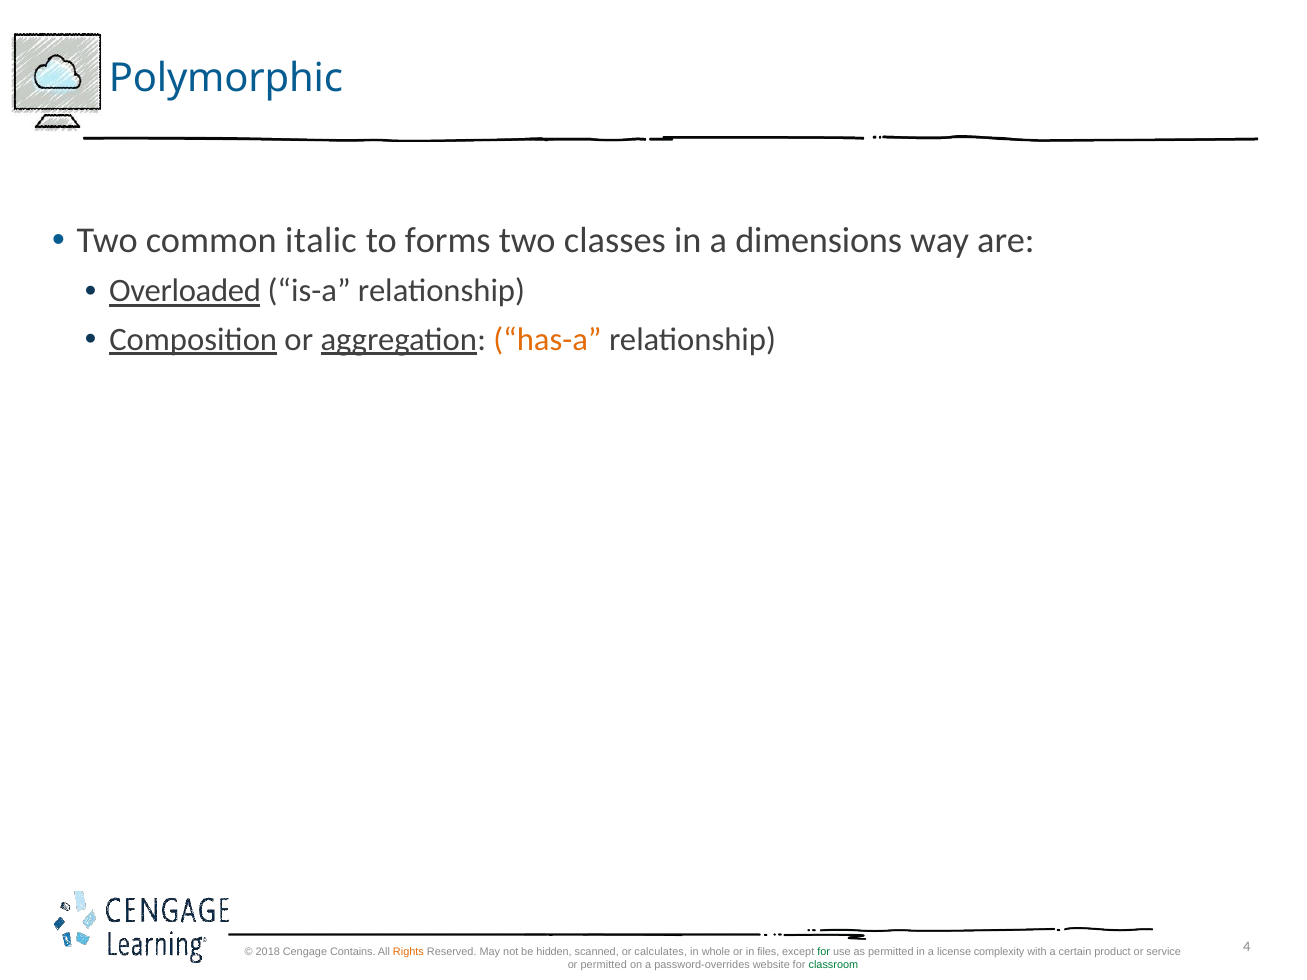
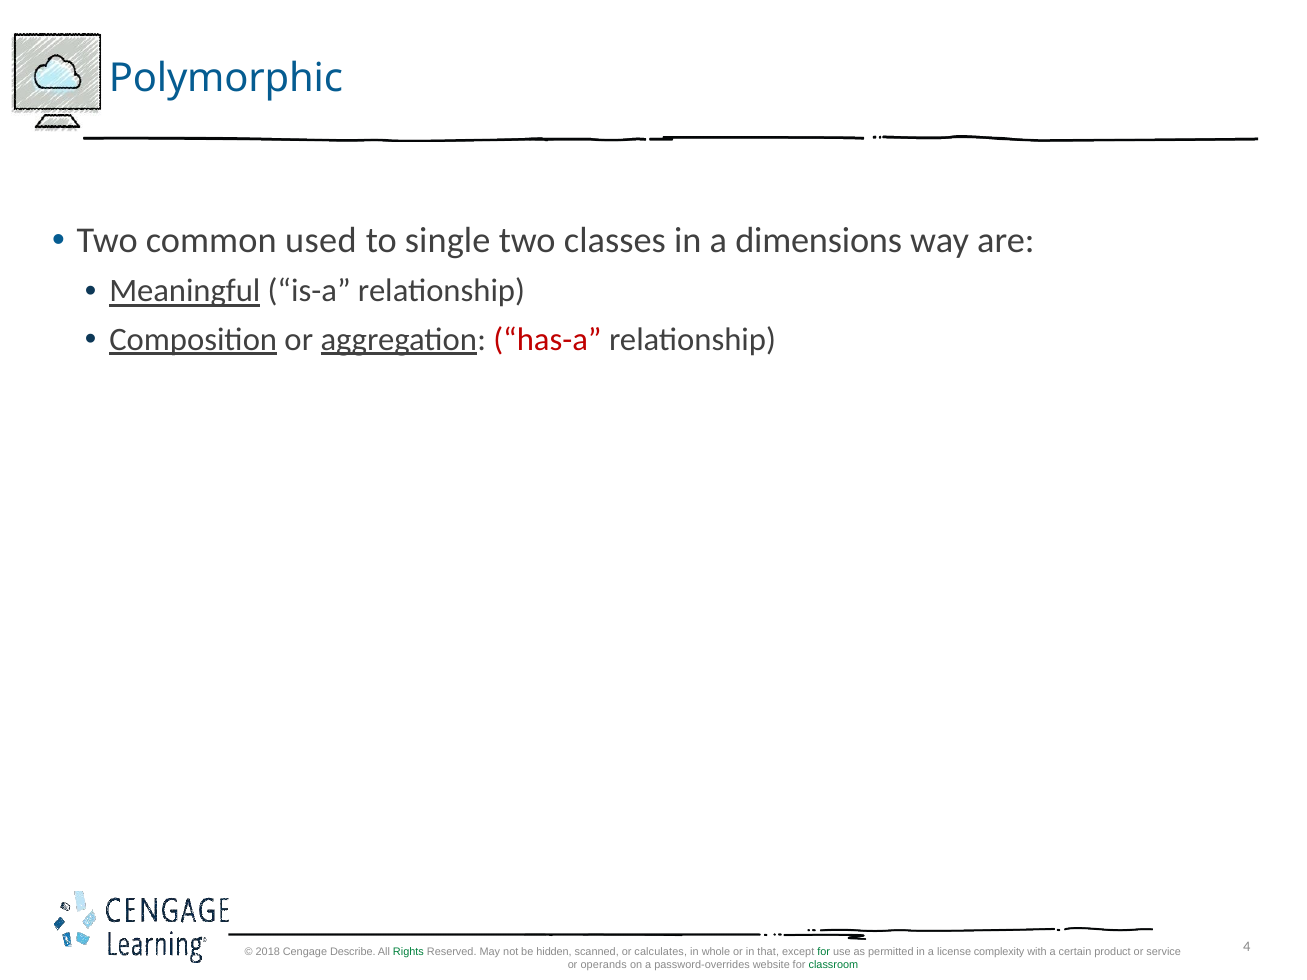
italic: italic -> used
forms: forms -> single
Overloaded: Overloaded -> Meaningful
has-a colour: orange -> red
Contains: Contains -> Describe
Rights colour: orange -> green
files: files -> that
or permitted: permitted -> operands
